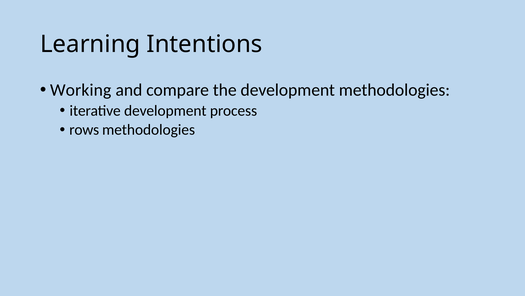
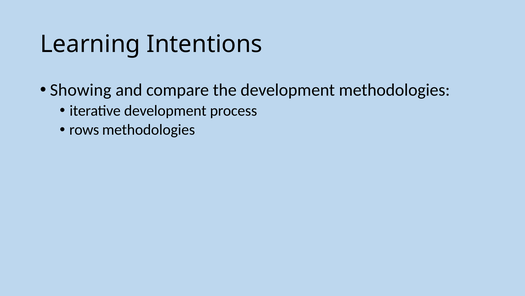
Working: Working -> Showing
